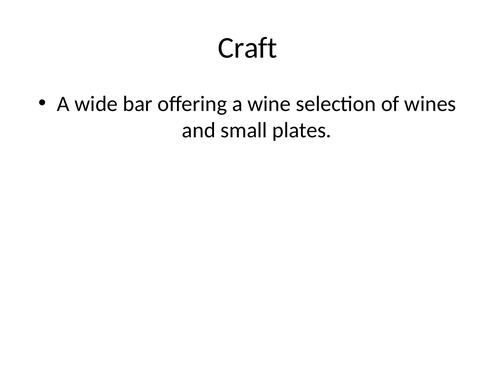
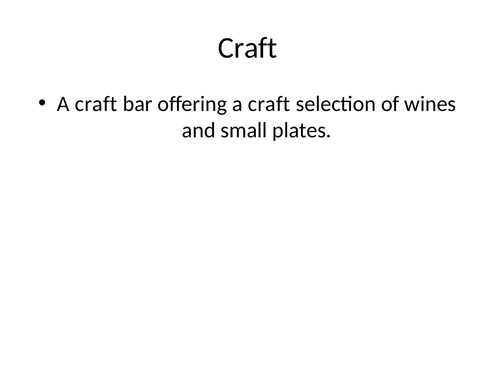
wide at (96, 104): wide -> craft
offering a wine: wine -> craft
